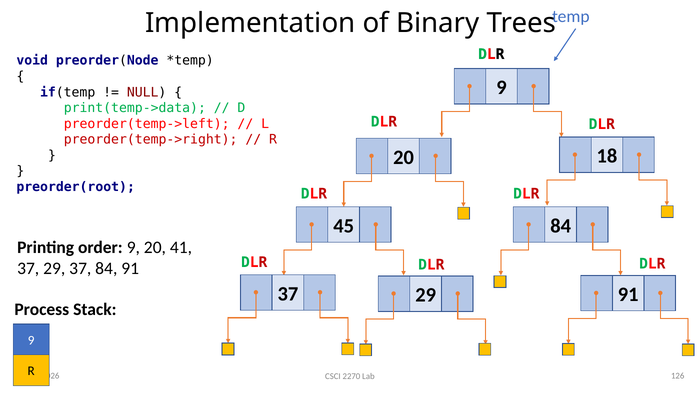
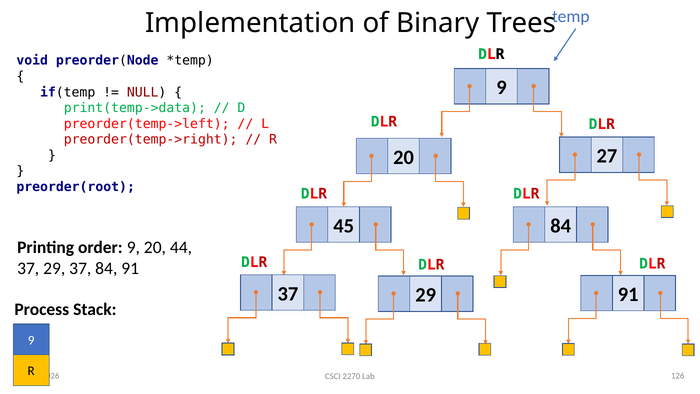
18: 18 -> 27
41: 41 -> 44
